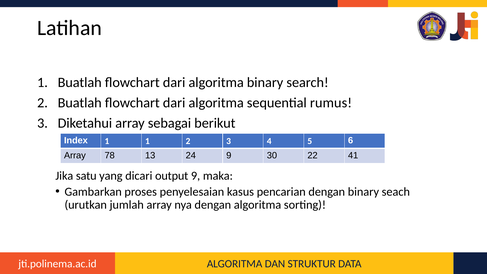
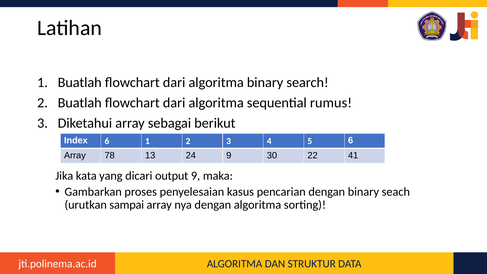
Index 1: 1 -> 6
satu: satu -> kata
jumlah: jumlah -> sampai
